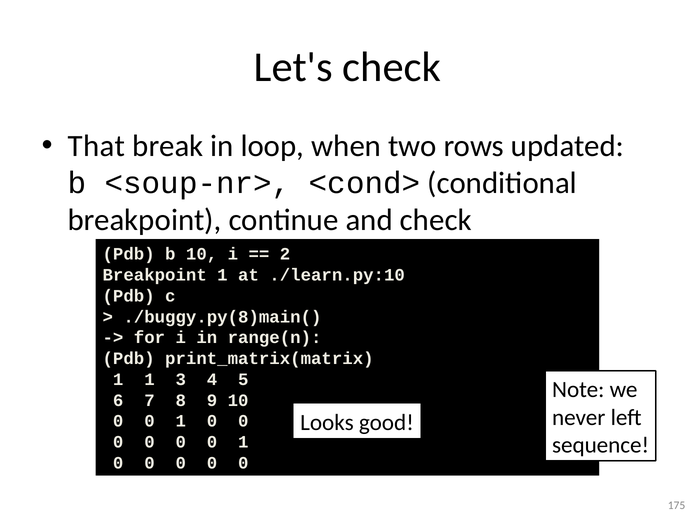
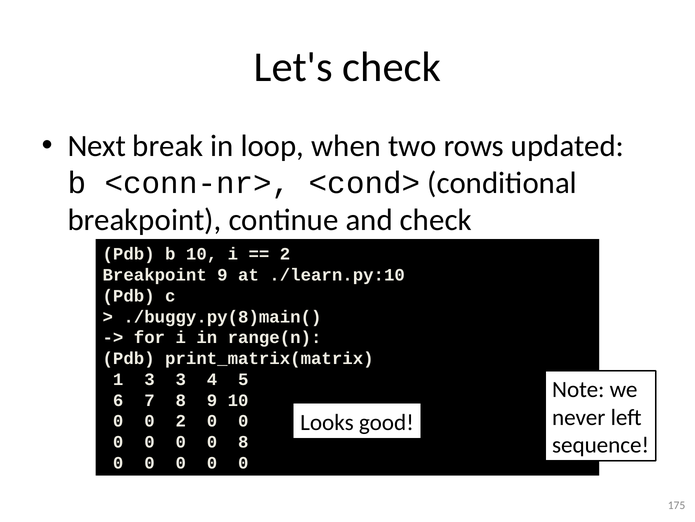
That: That -> Next
<soup-nr>: <soup-nr> -> <conn-nr>
Breakpoint 1: 1 -> 9
1 1: 1 -> 3
1 at (181, 421): 1 -> 2
0 0 0 1: 1 -> 8
